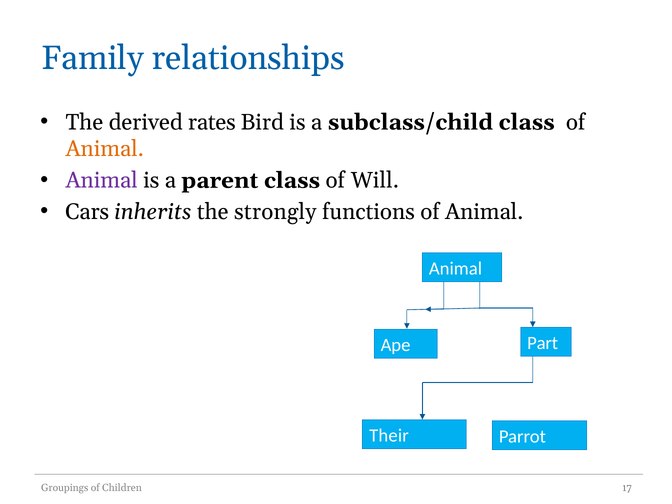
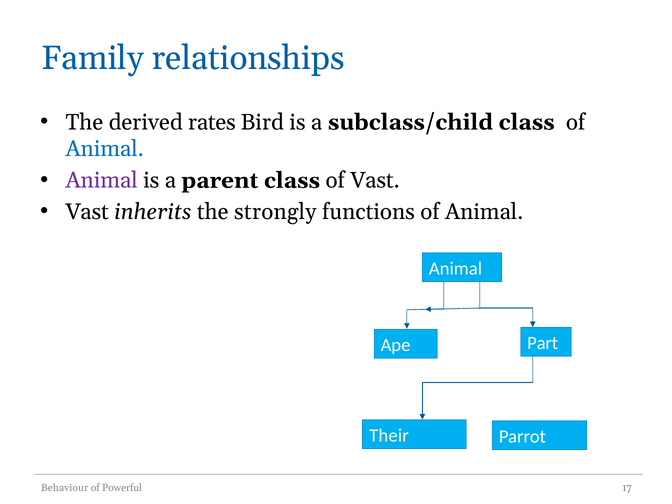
Animal at (105, 149) colour: orange -> blue
of Will: Will -> Vast
Cars at (87, 212): Cars -> Vast
Groupings: Groupings -> Behaviour
Children: Children -> Powerful
